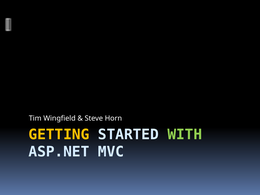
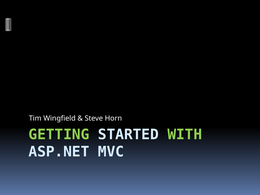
GETTING colour: yellow -> light green
